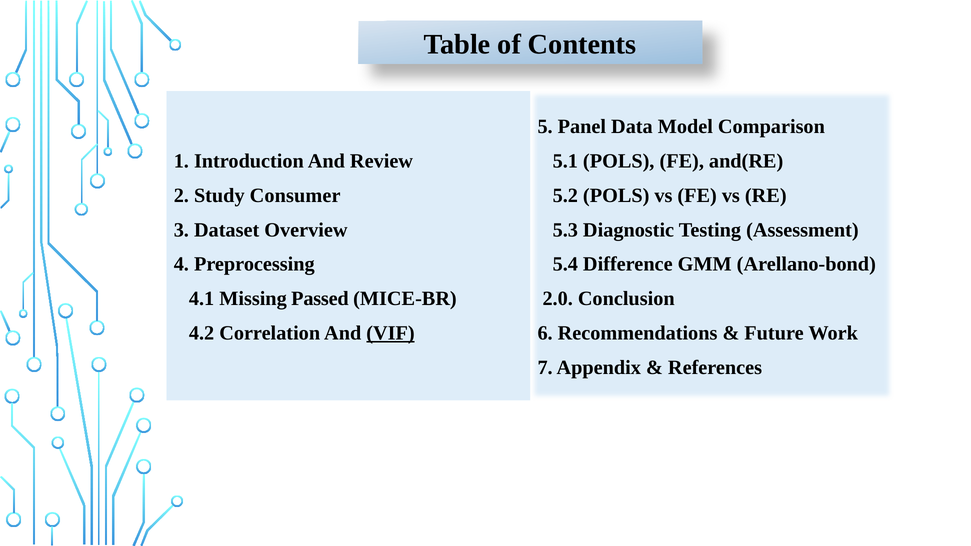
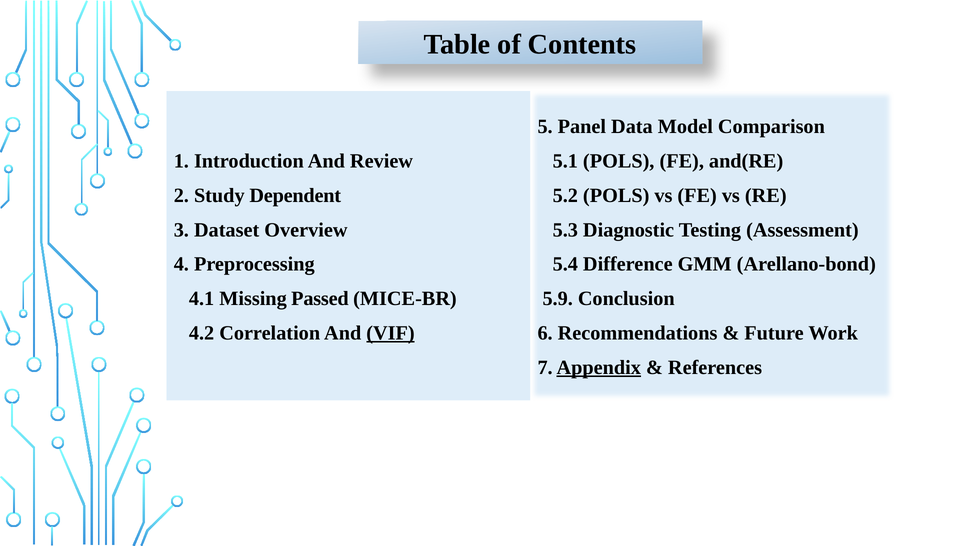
Consumer: Consumer -> Dependent
2.0: 2.0 -> 5.9
Appendix underline: none -> present
